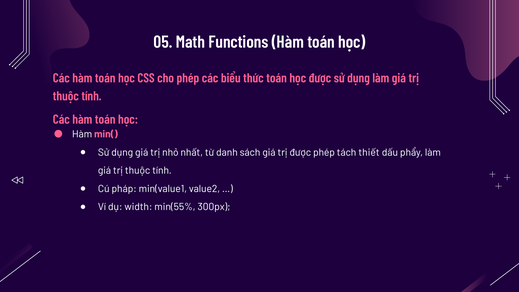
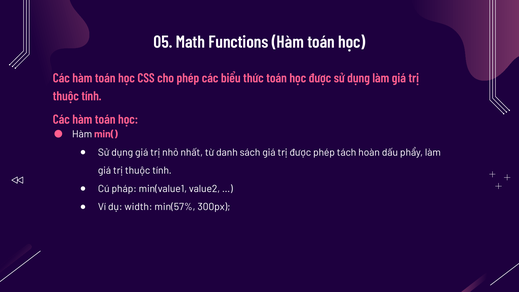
thiết: thiết -> hoàn
min(55%: min(55% -> min(57%
